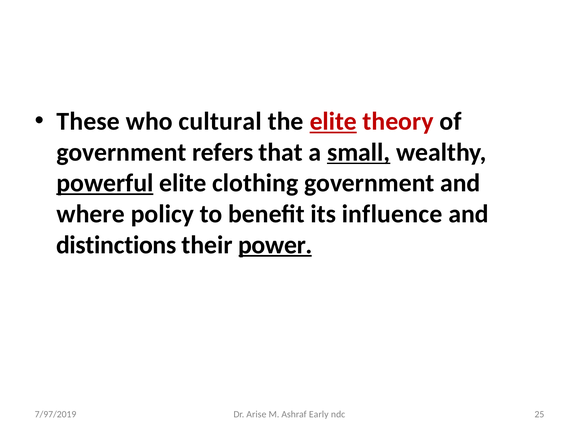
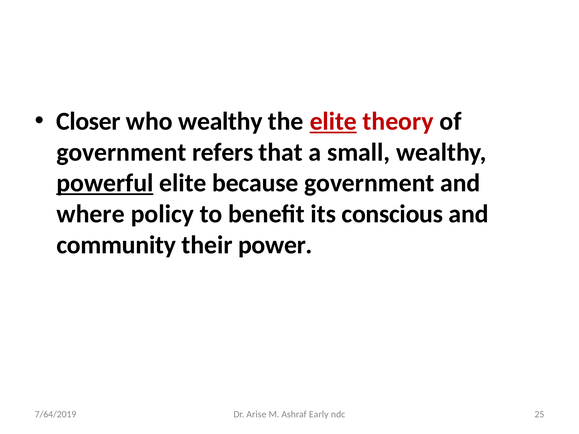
These: These -> Closer
who cultural: cultural -> wealthy
small underline: present -> none
clothing: clothing -> because
influence: influence -> conscious
distinctions: distinctions -> community
power underline: present -> none
7/97/2019: 7/97/2019 -> 7/64/2019
